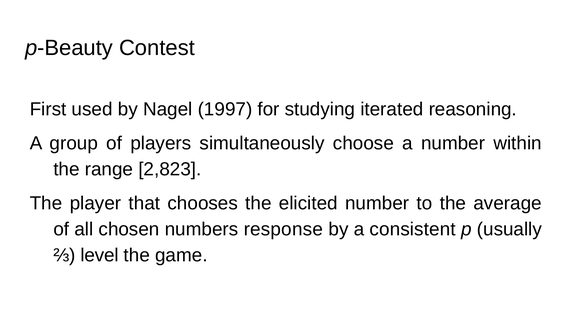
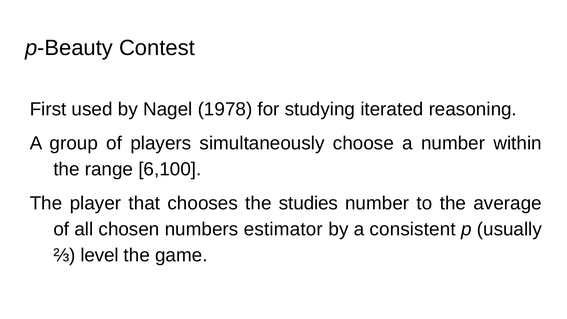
1997: 1997 -> 1978
2,823: 2,823 -> 6,100
elicited: elicited -> studies
response: response -> estimator
